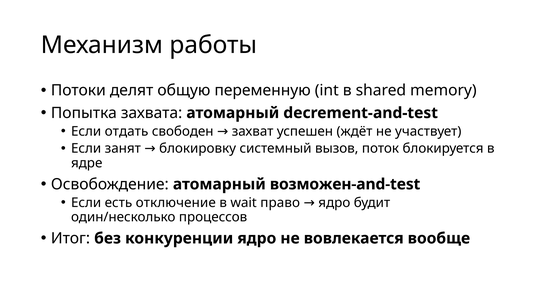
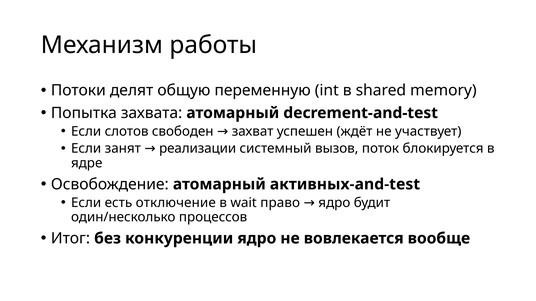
отдать: отдать -> слотов
блокировку: блокировку -> реализации
возможен-and-test: возможен-and-test -> активных-and-test
